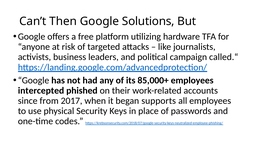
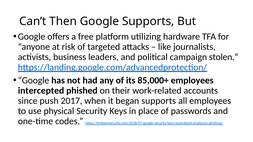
Google Solutions: Solutions -> Supports
called.“: called.“ -> stolen.“
from: from -> push
